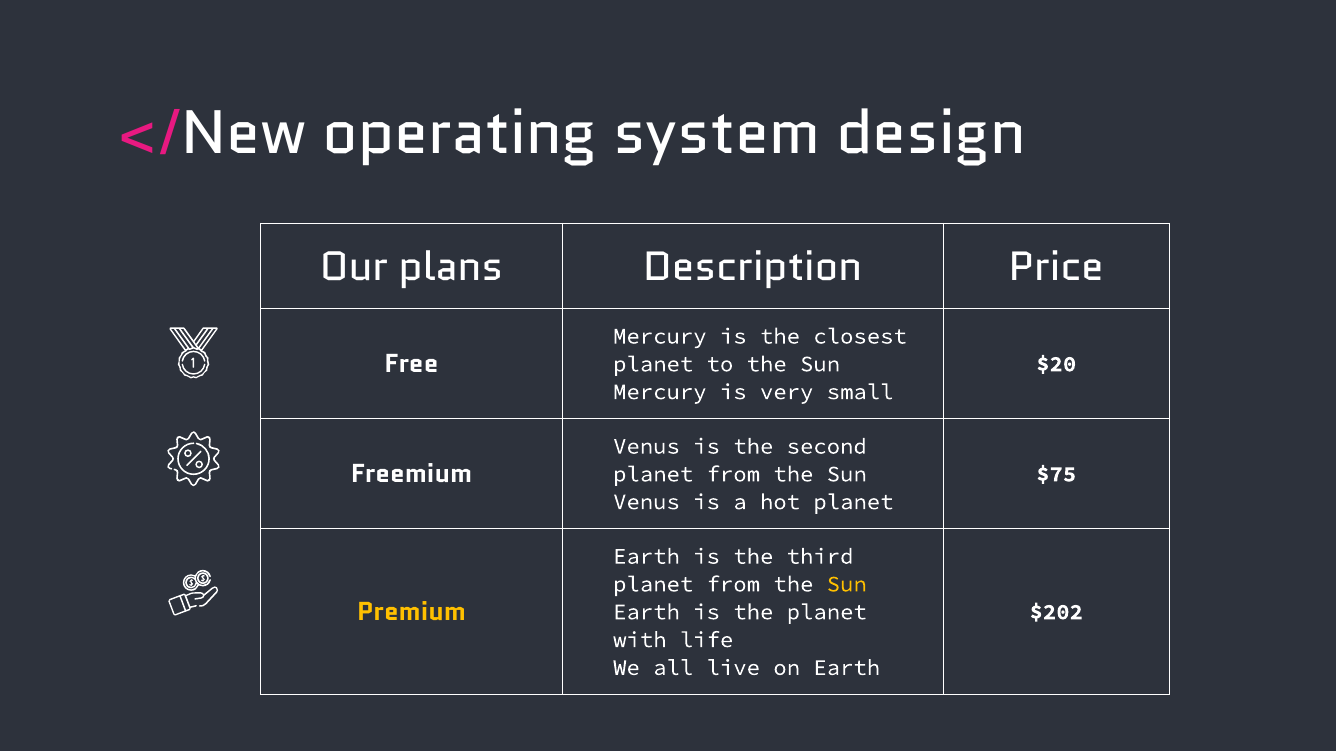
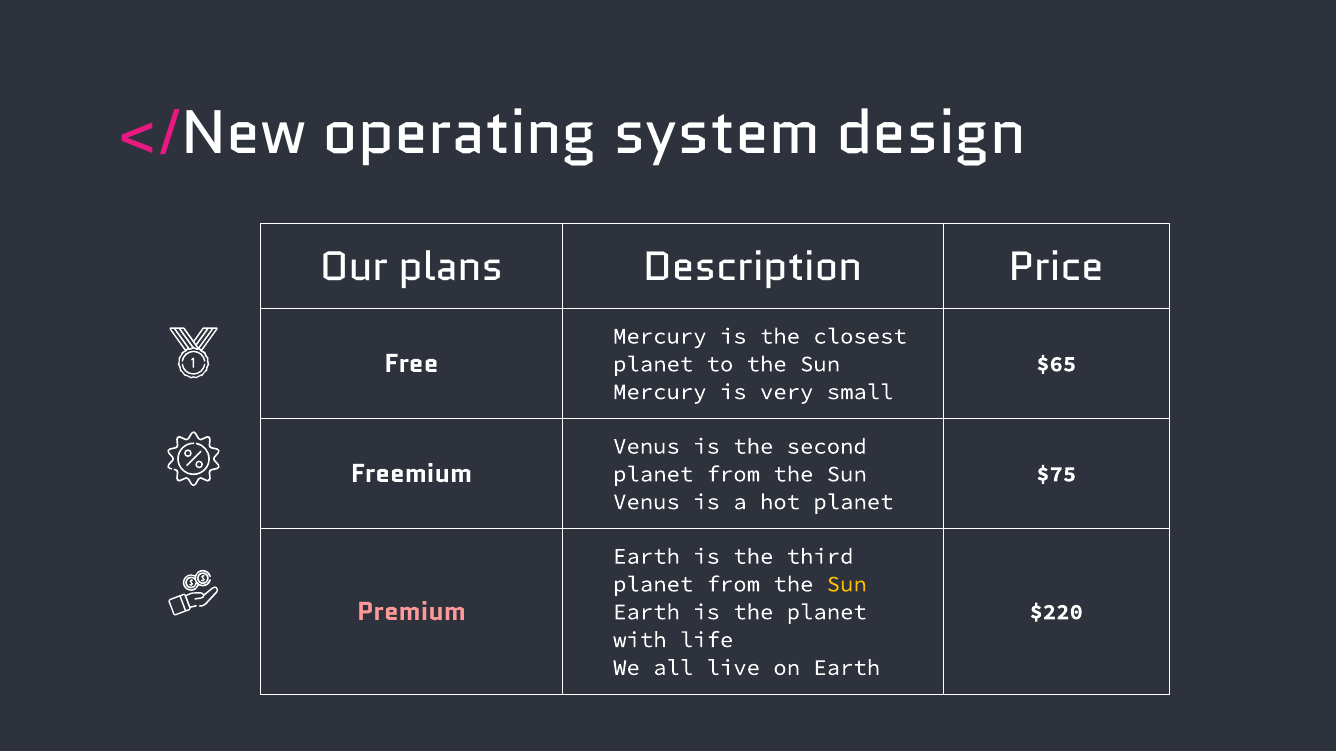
$20: $20 -> $65
Premium colour: yellow -> pink
$202: $202 -> $220
